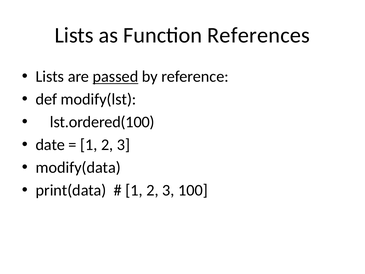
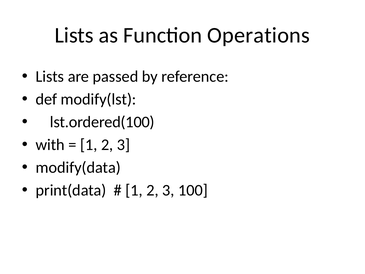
References: References -> Operations
passed underline: present -> none
date: date -> with
